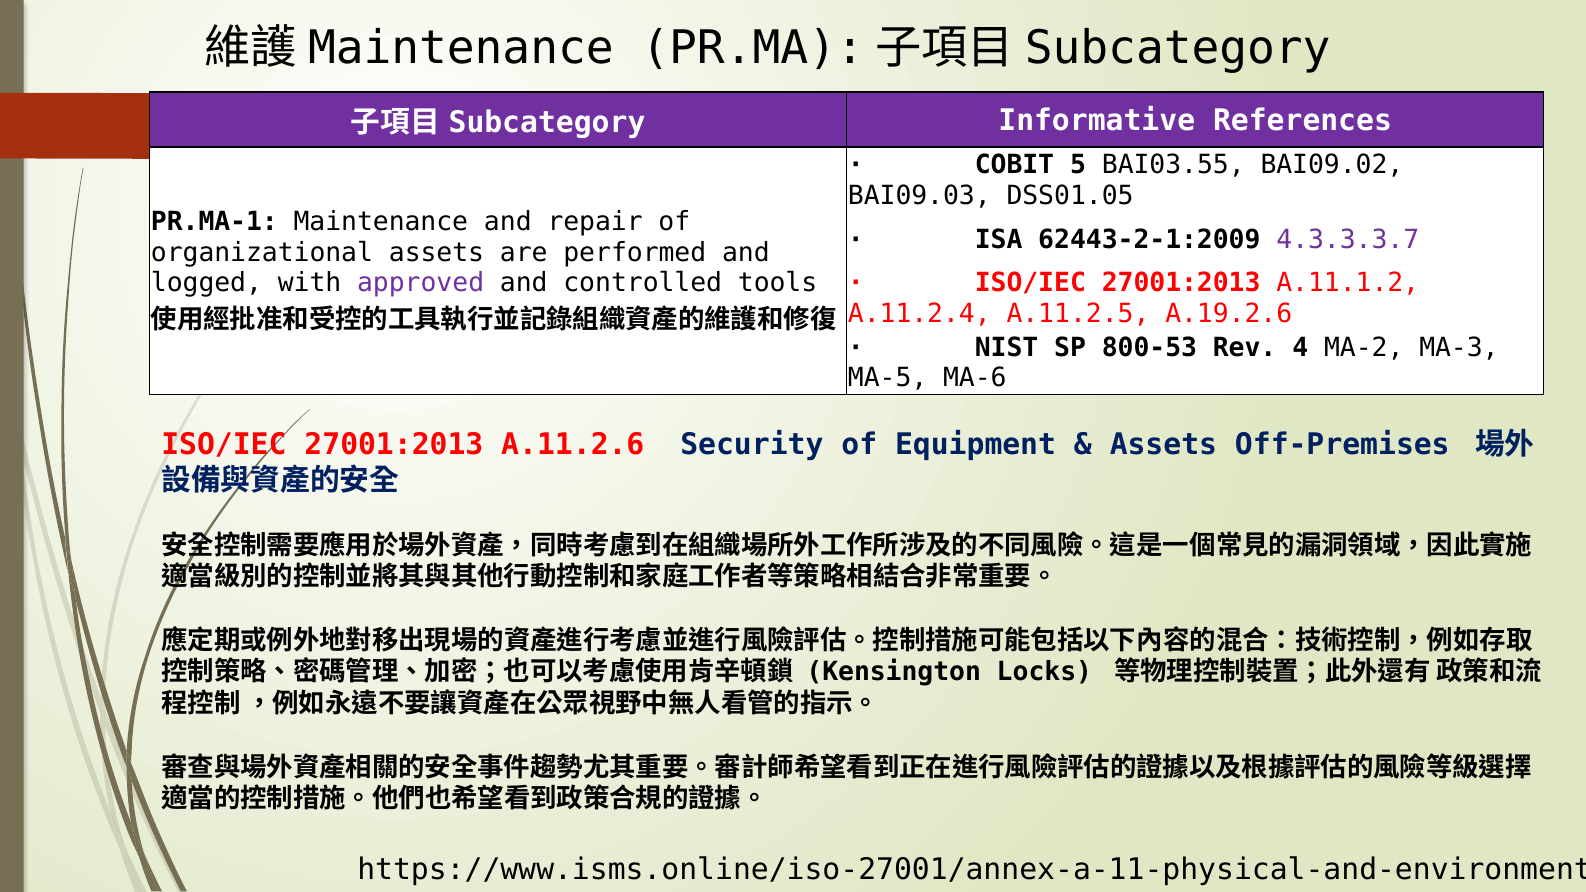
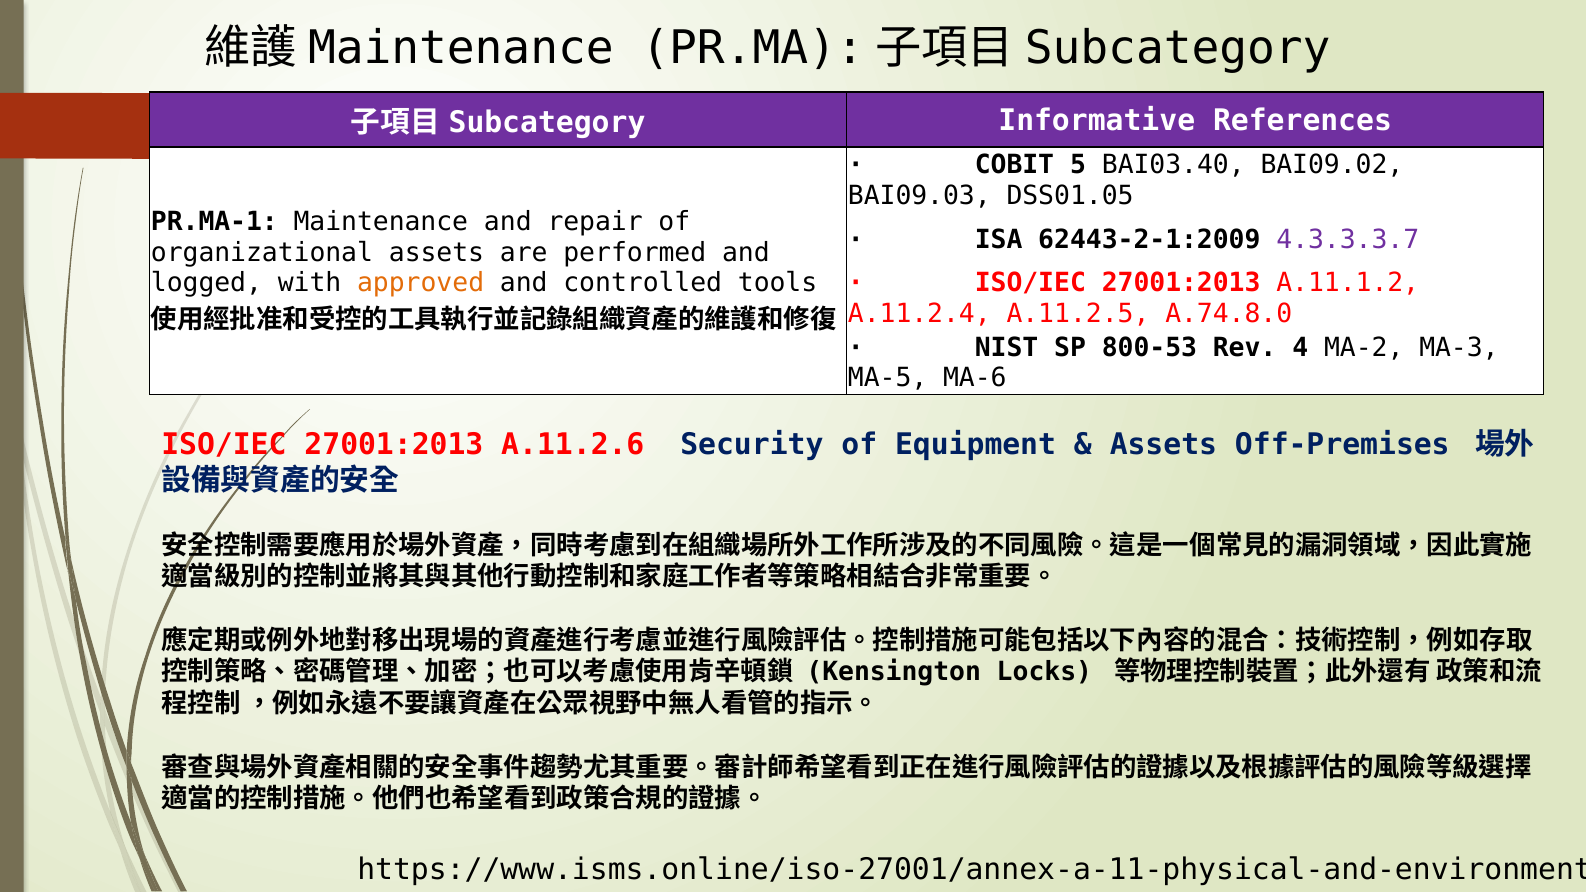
BAI03.55: BAI03.55 -> BAI03.40
approved colour: purple -> orange
A.19.2.6: A.19.2.6 -> A.74.8.0
